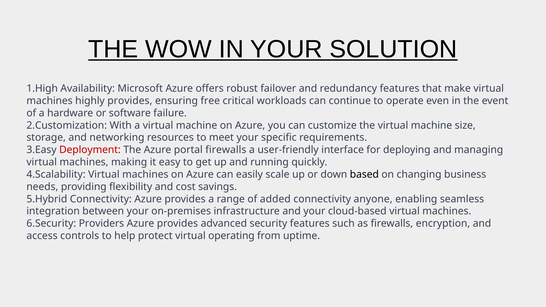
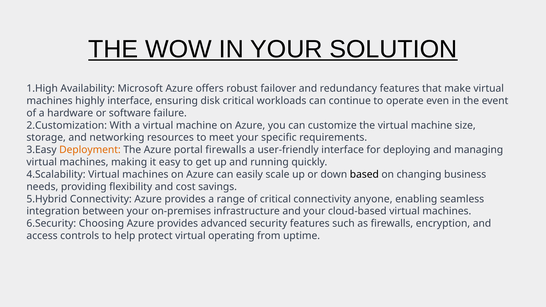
highly provides: provides -> interface
free: free -> disk
Deployment colour: red -> orange
of added: added -> critical
Providers: Providers -> Choosing
